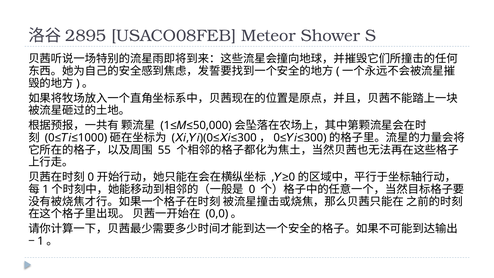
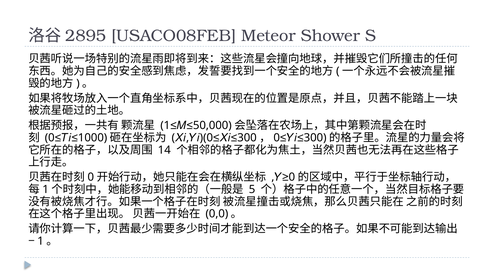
55: 55 -> 14
0 at (252, 189): 0 -> 5
